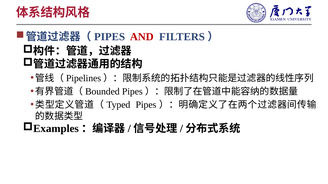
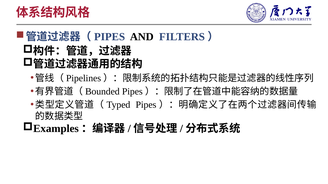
AND colour: red -> black
